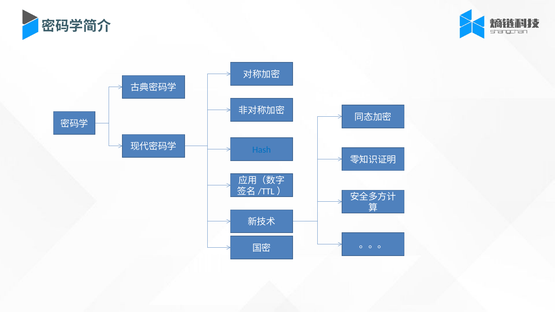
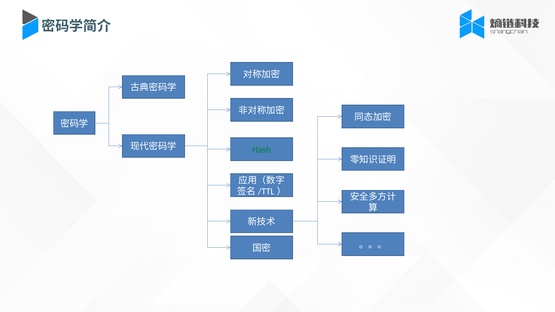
Hash colour: blue -> green
